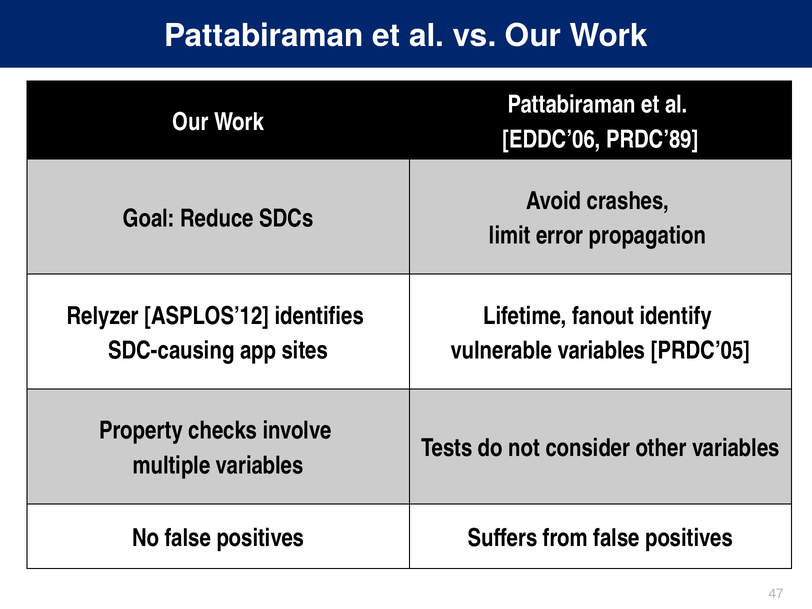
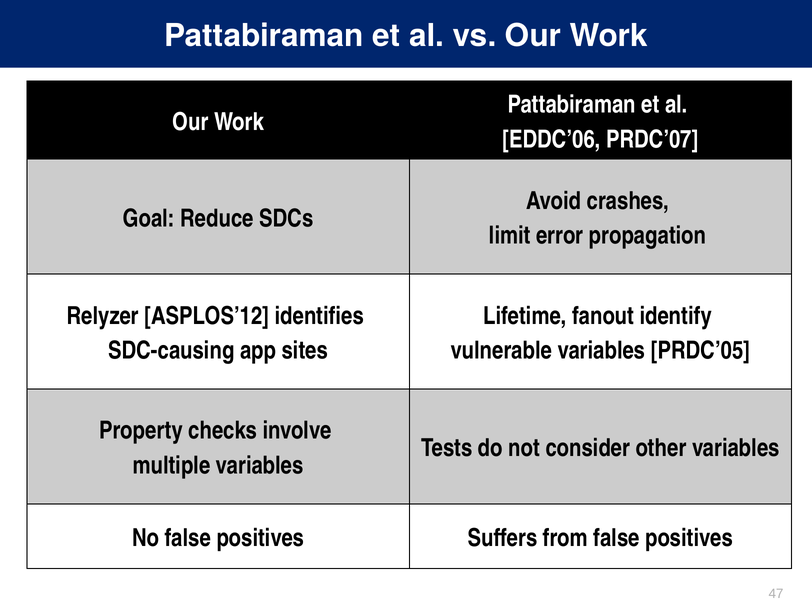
PRDC’89: PRDC’89 -> PRDC’07
